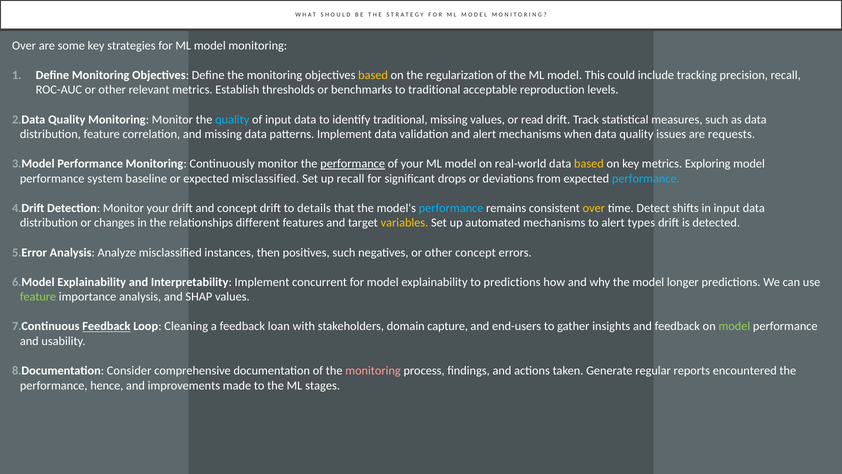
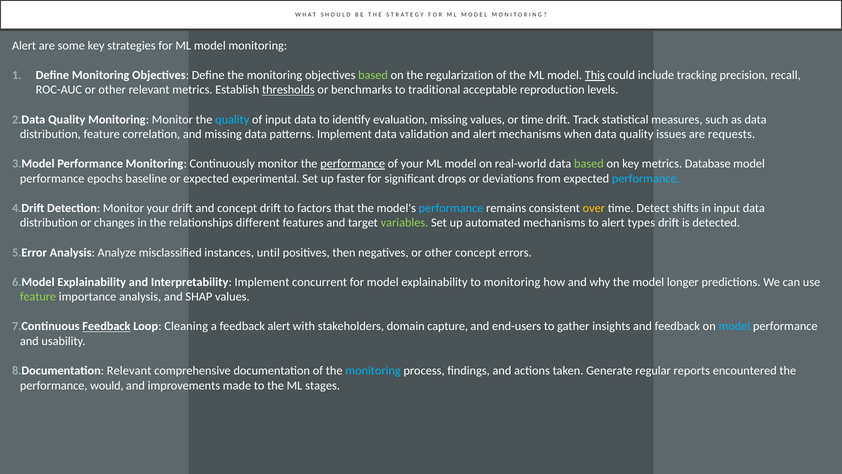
Over at (24, 46): Over -> Alert
based at (373, 75) colour: yellow -> light green
This underline: none -> present
thresholds underline: none -> present
identify traditional: traditional -> evaluation
or read: read -> time
based at (589, 164) colour: yellow -> light green
Exploring: Exploring -> Database
system: system -> epochs
expected misclassified: misclassified -> experimental
up recall: recall -> faster
details: details -> factors
variables colour: yellow -> light green
then: then -> until
positives such: such -> then
to predictions: predictions -> monitoring
feedback loan: loan -> alert
model at (734, 326) colour: light green -> light blue
Consider at (129, 370): Consider -> Relevant
monitoring at (373, 370) colour: pink -> light blue
hence: hence -> would
